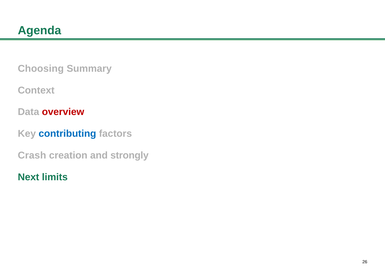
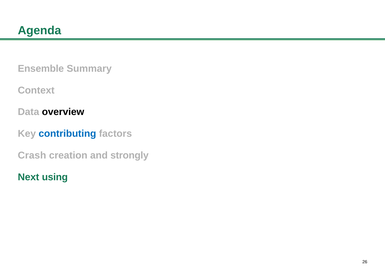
Choosing: Choosing -> Ensemble
overview colour: red -> black
limits: limits -> using
